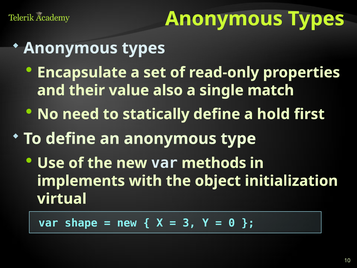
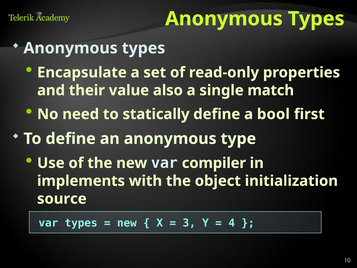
hold: hold -> bool
methods: methods -> compiler
virtual: virtual -> source
var shape: shape -> types
0: 0 -> 4
